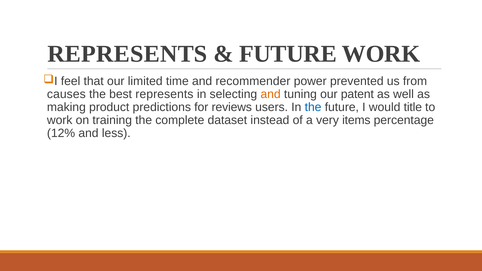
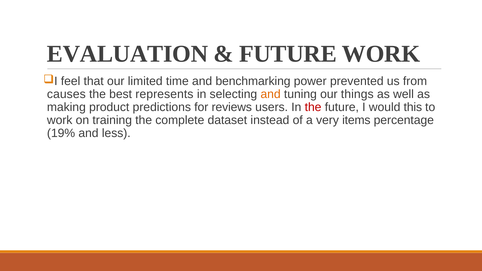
REPRESENTS at (127, 54): REPRESENTS -> EVALUATION
recommender: recommender -> benchmarking
patent: patent -> things
the at (313, 107) colour: blue -> red
title: title -> this
12%: 12% -> 19%
